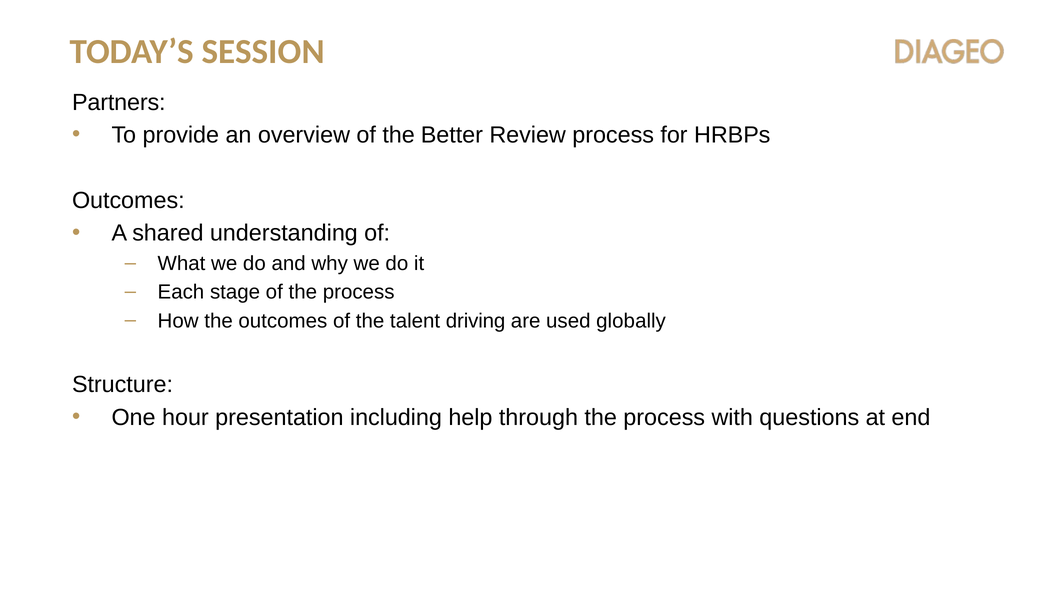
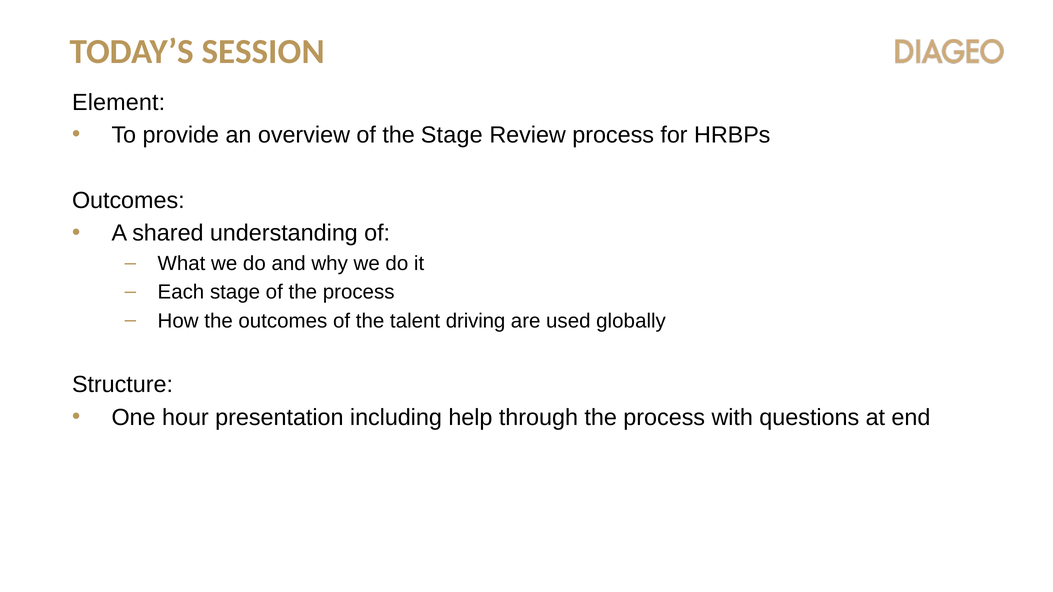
Partners: Partners -> Element
the Better: Better -> Stage
